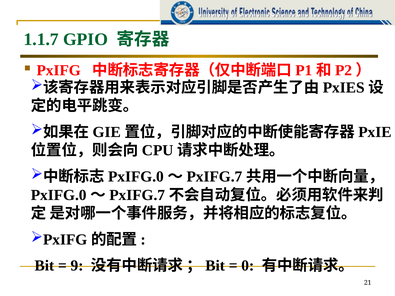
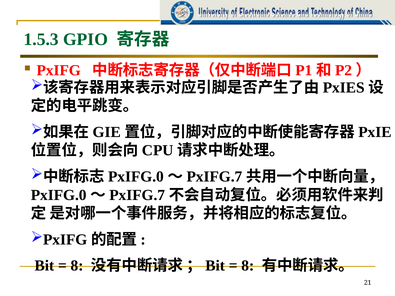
1.1.7: 1.1.7 -> 1.5.3
9 at (77, 266): 9 -> 8
0 at (248, 266): 0 -> 8
